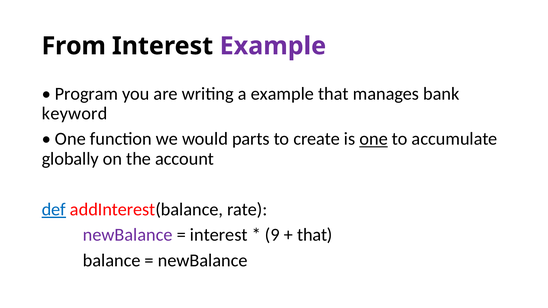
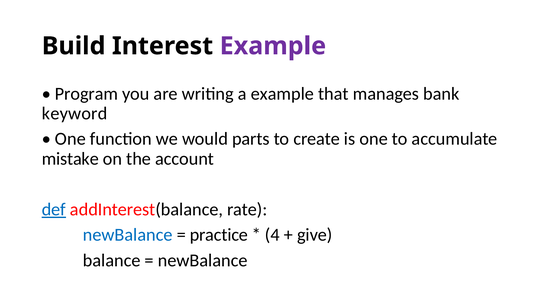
From: From -> Build
one at (374, 139) underline: present -> none
globally: globally -> mistake
newBalance at (128, 235) colour: purple -> blue
interest at (219, 235): interest -> practice
9: 9 -> 4
that at (315, 235): that -> give
